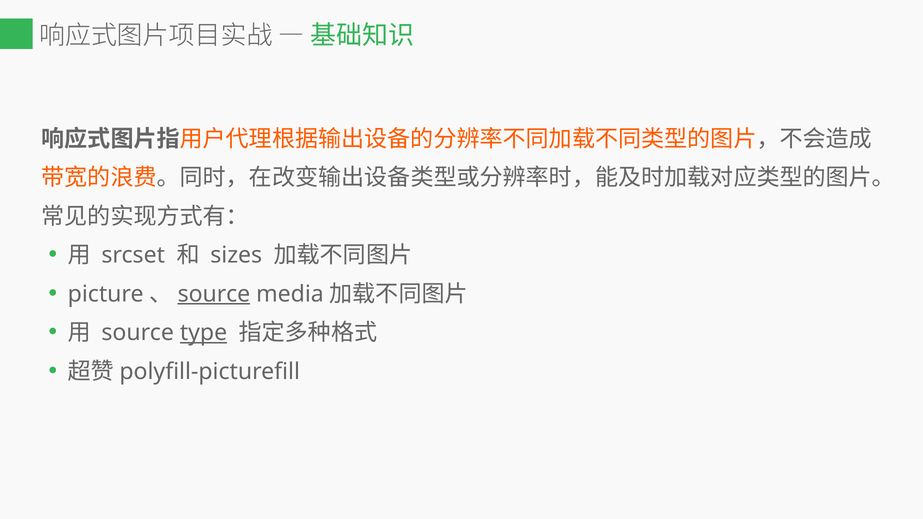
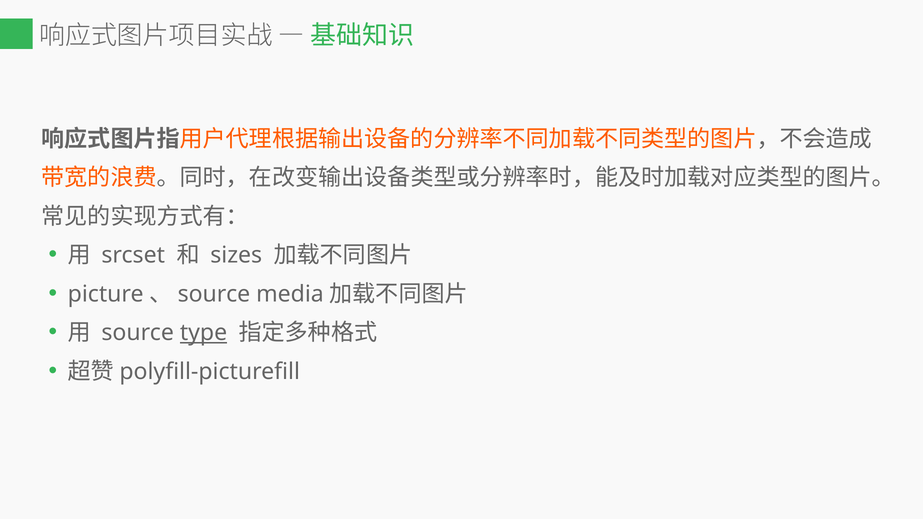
source at (214, 294) underline: present -> none
